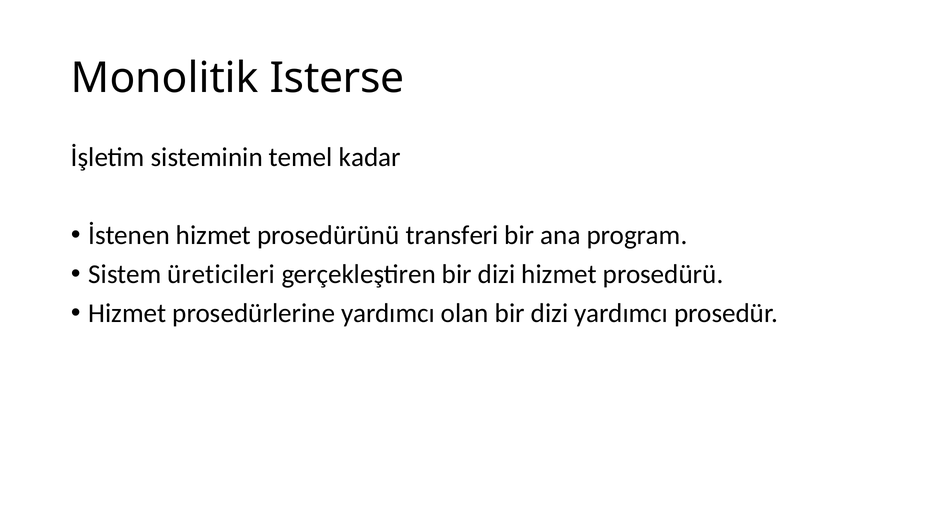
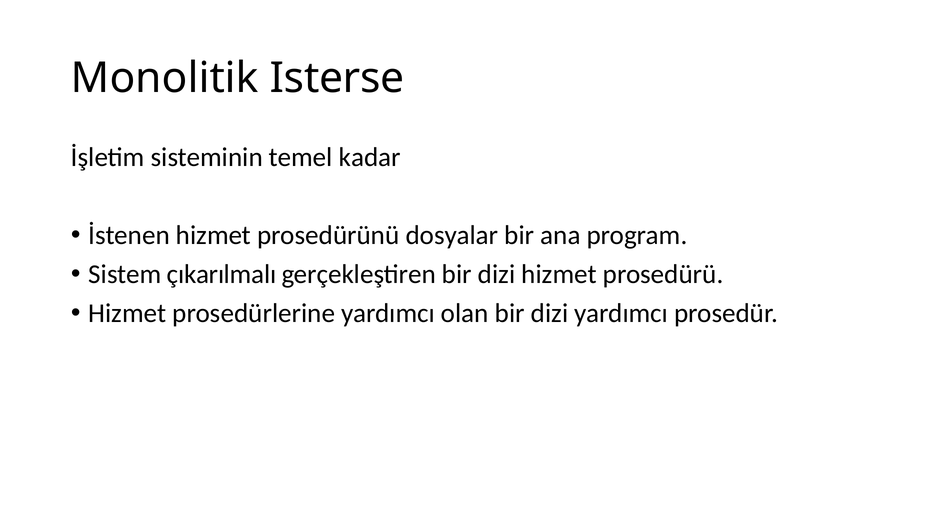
transferi: transferi -> dosyalar
üreticileri: üreticileri -> çıkarılmalı
